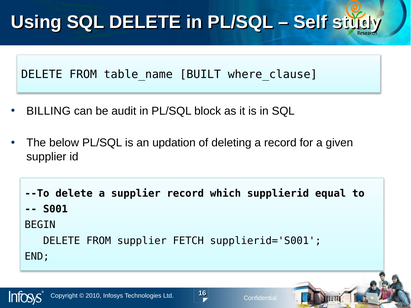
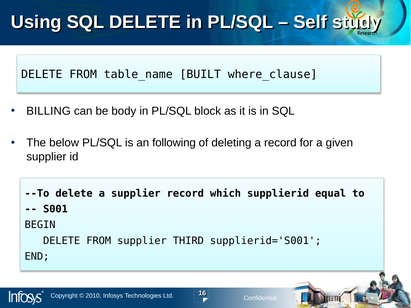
audit: audit -> body
updation: updation -> following
FETCH: FETCH -> THIRD
